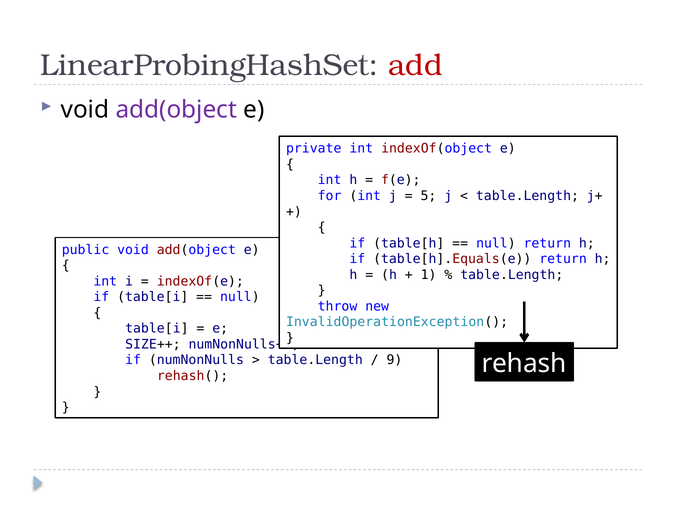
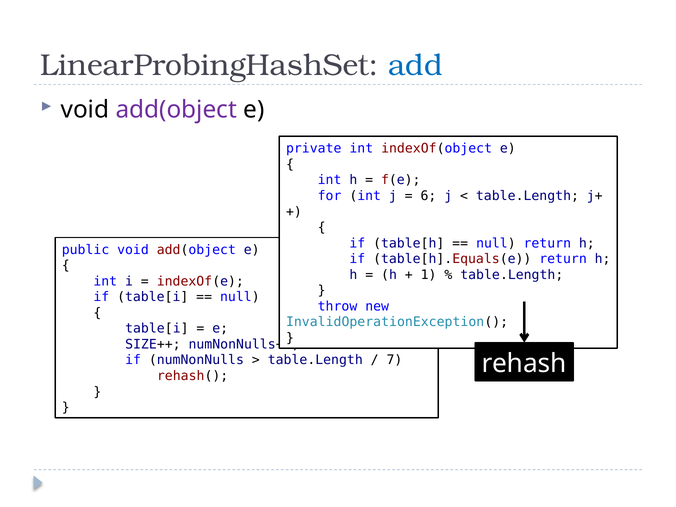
add colour: red -> blue
5: 5 -> 6
9: 9 -> 7
